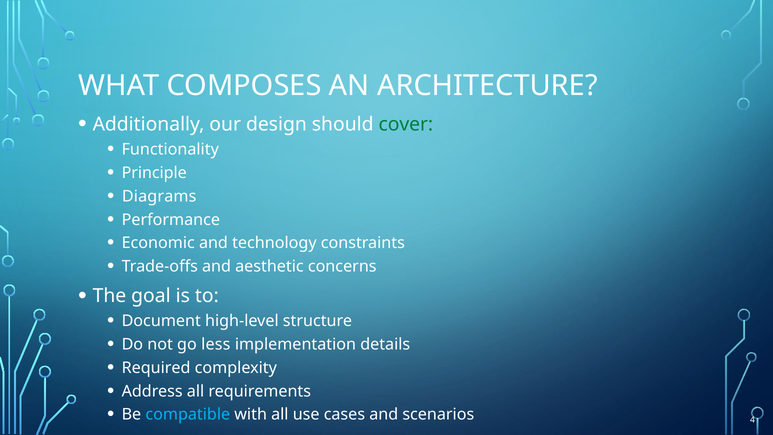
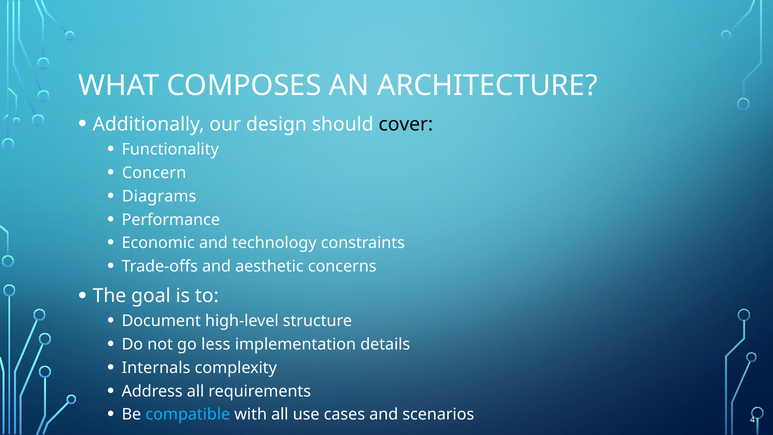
cover colour: green -> black
Principle: Principle -> Concern
Required: Required -> Internals
